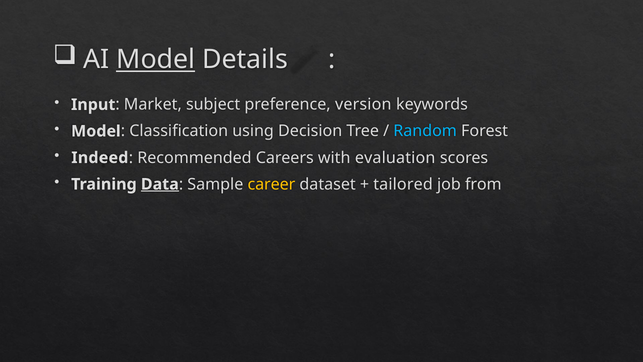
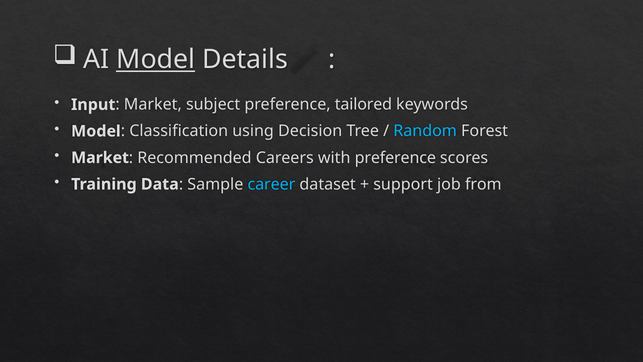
version: version -> tailored
Indeed at (100, 158): Indeed -> Market
with evaluation: evaluation -> preference
Data underline: present -> none
career colour: yellow -> light blue
tailored: tailored -> support
